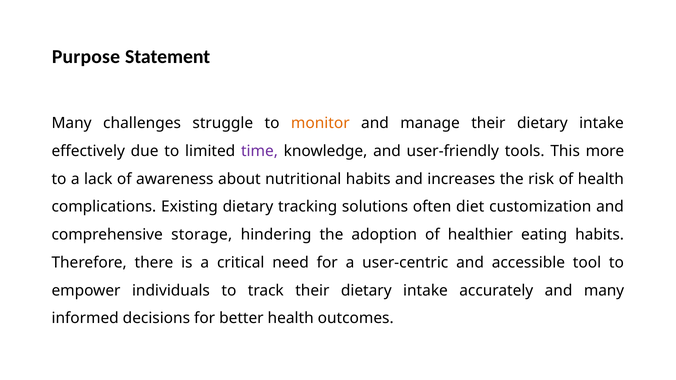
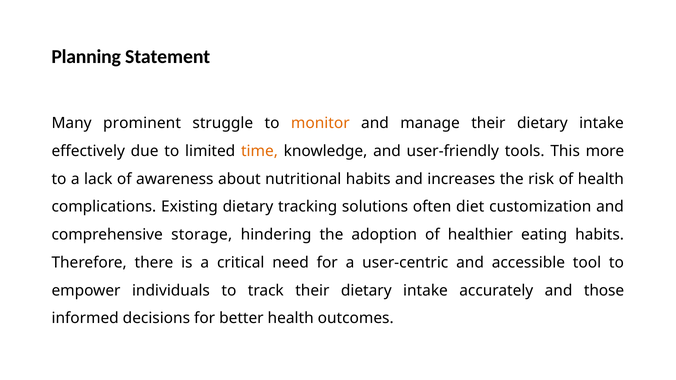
Purpose: Purpose -> Planning
challenges: challenges -> prominent
time colour: purple -> orange
and many: many -> those
